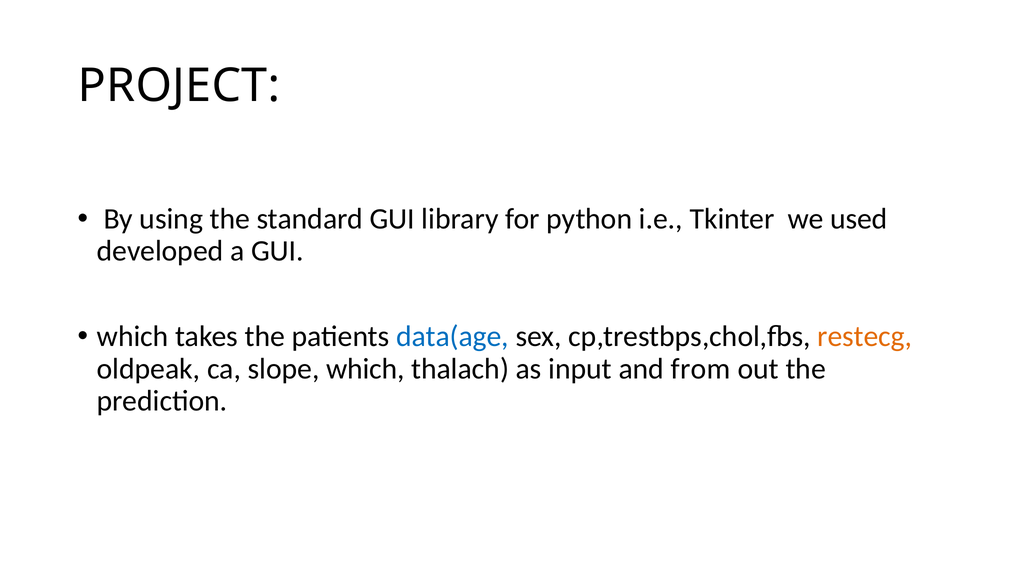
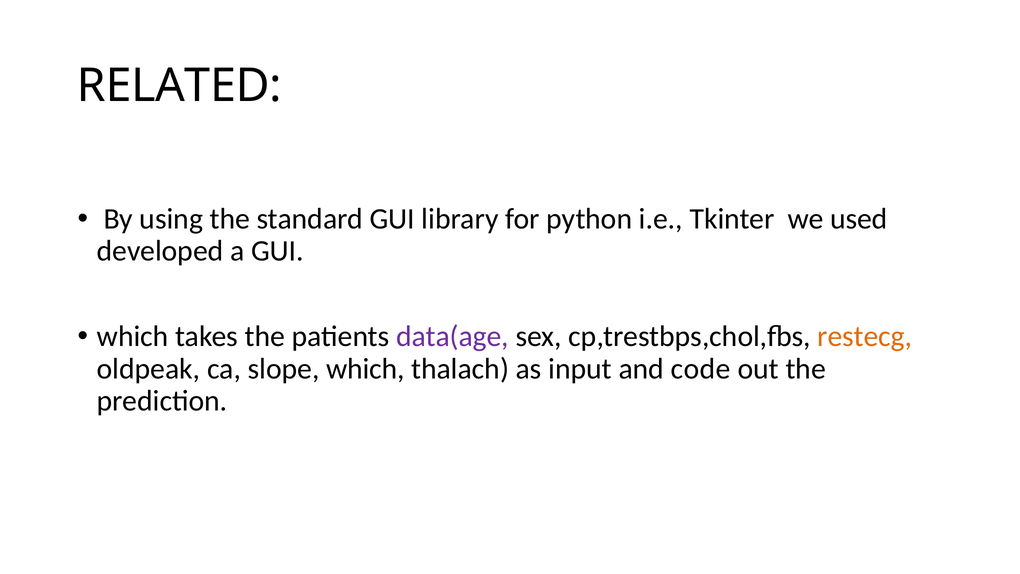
PROJECT: PROJECT -> RELATED
data(age colour: blue -> purple
from: from -> code
